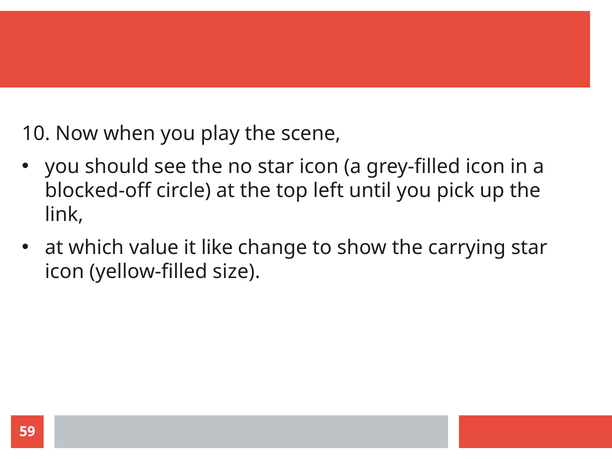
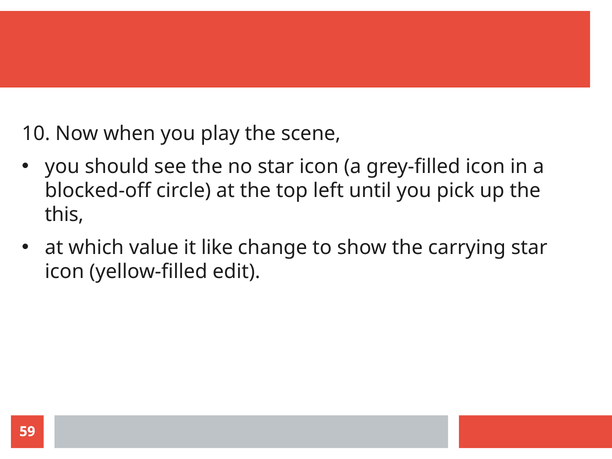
link: link -> this
size: size -> edit
